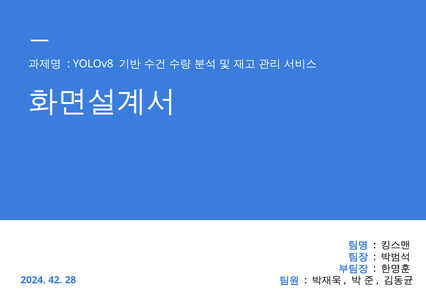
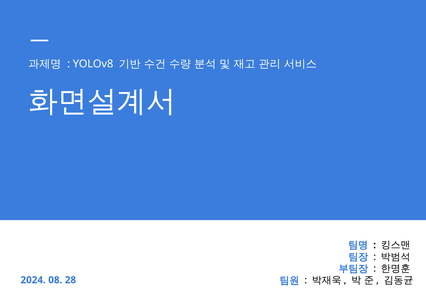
42: 42 -> 08
